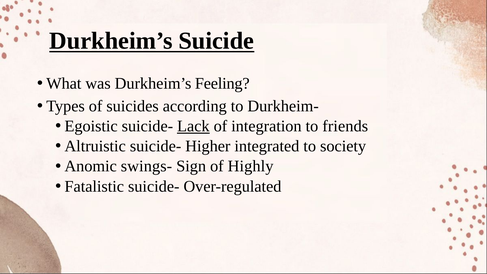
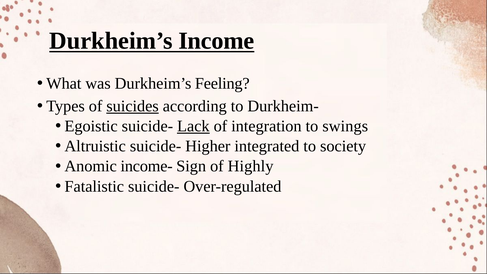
Suicide: Suicide -> Income
suicides underline: none -> present
friends: friends -> swings
swings-: swings- -> income-
